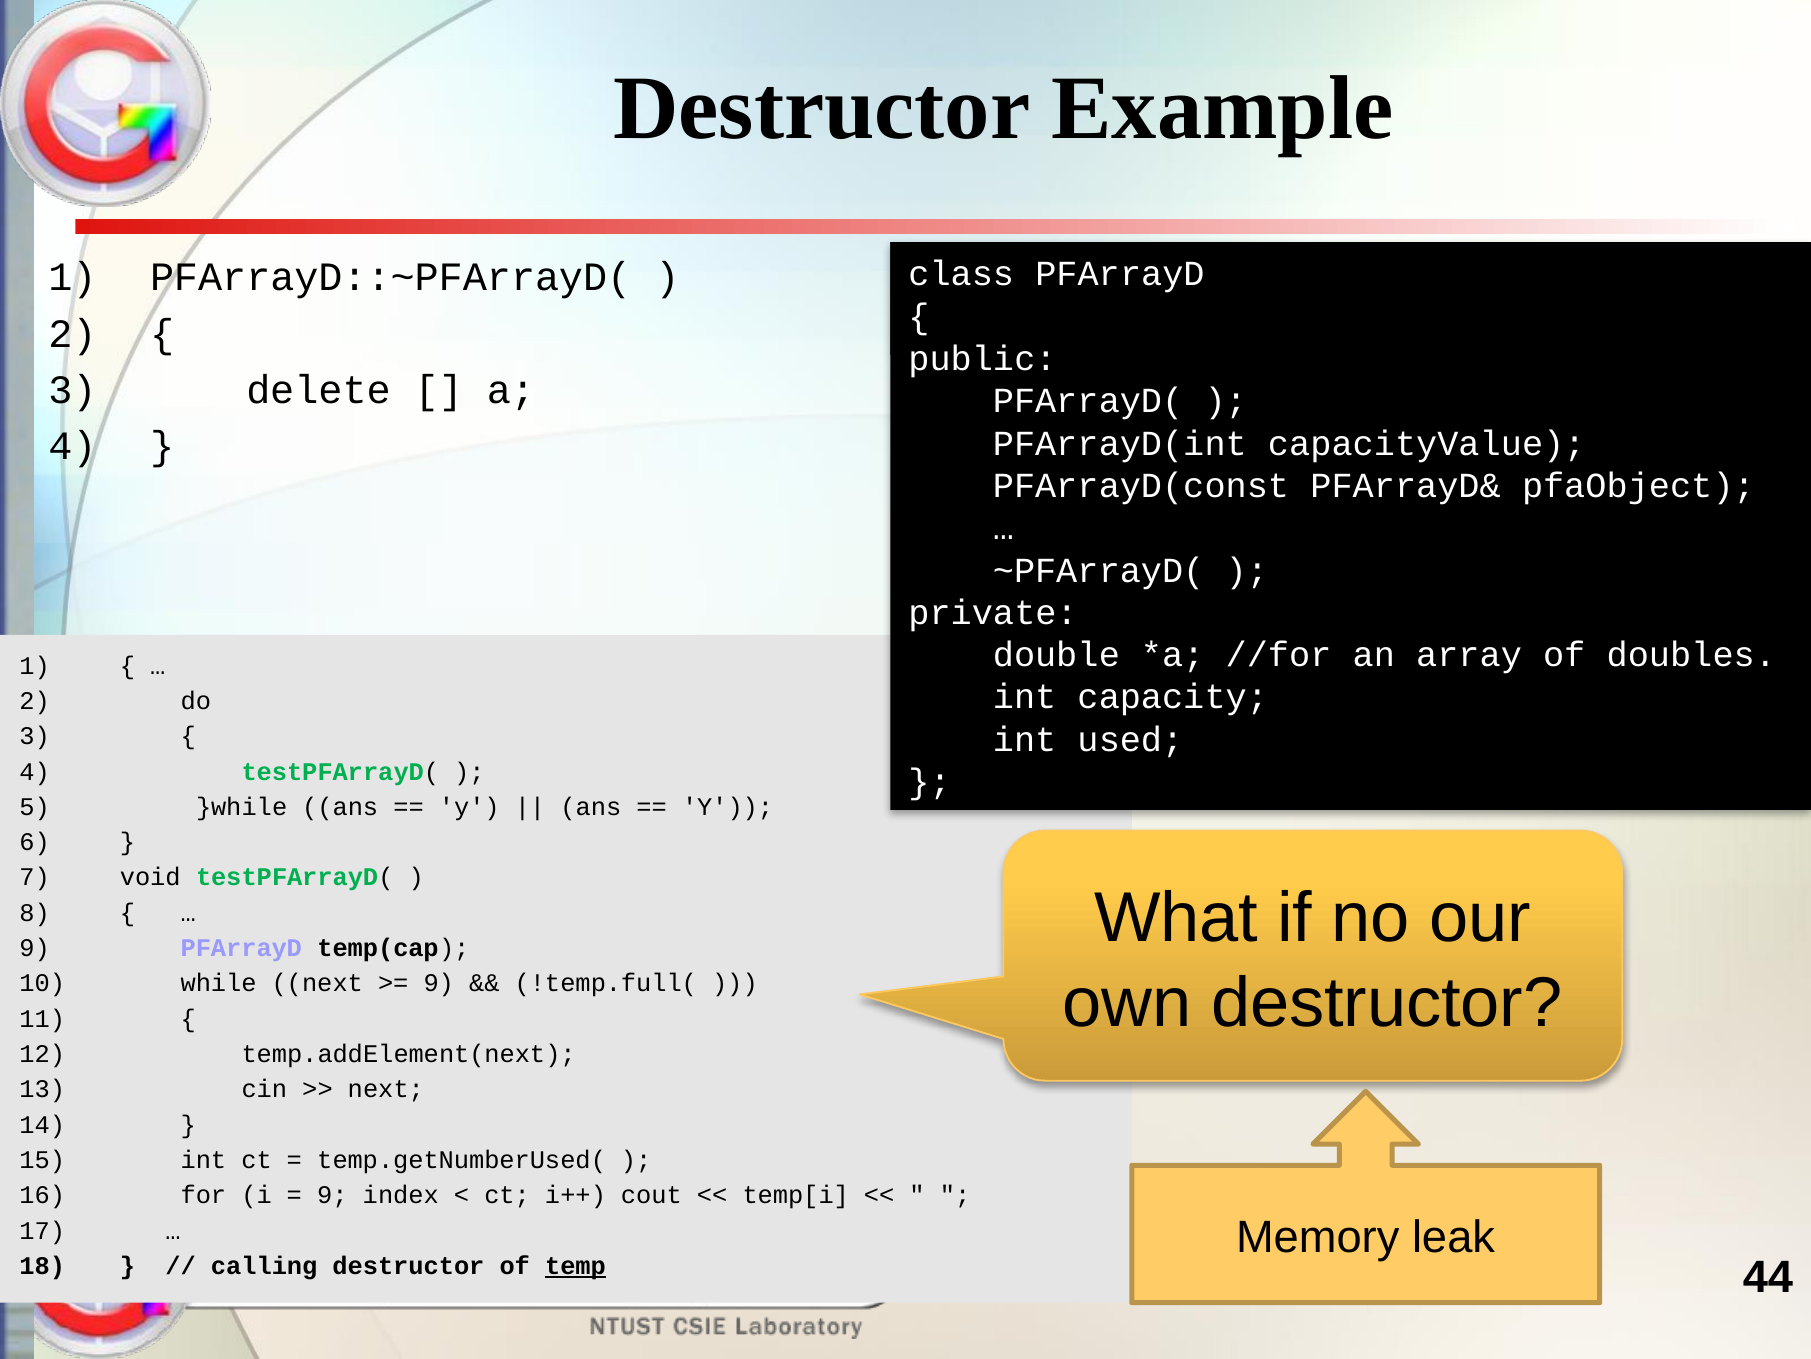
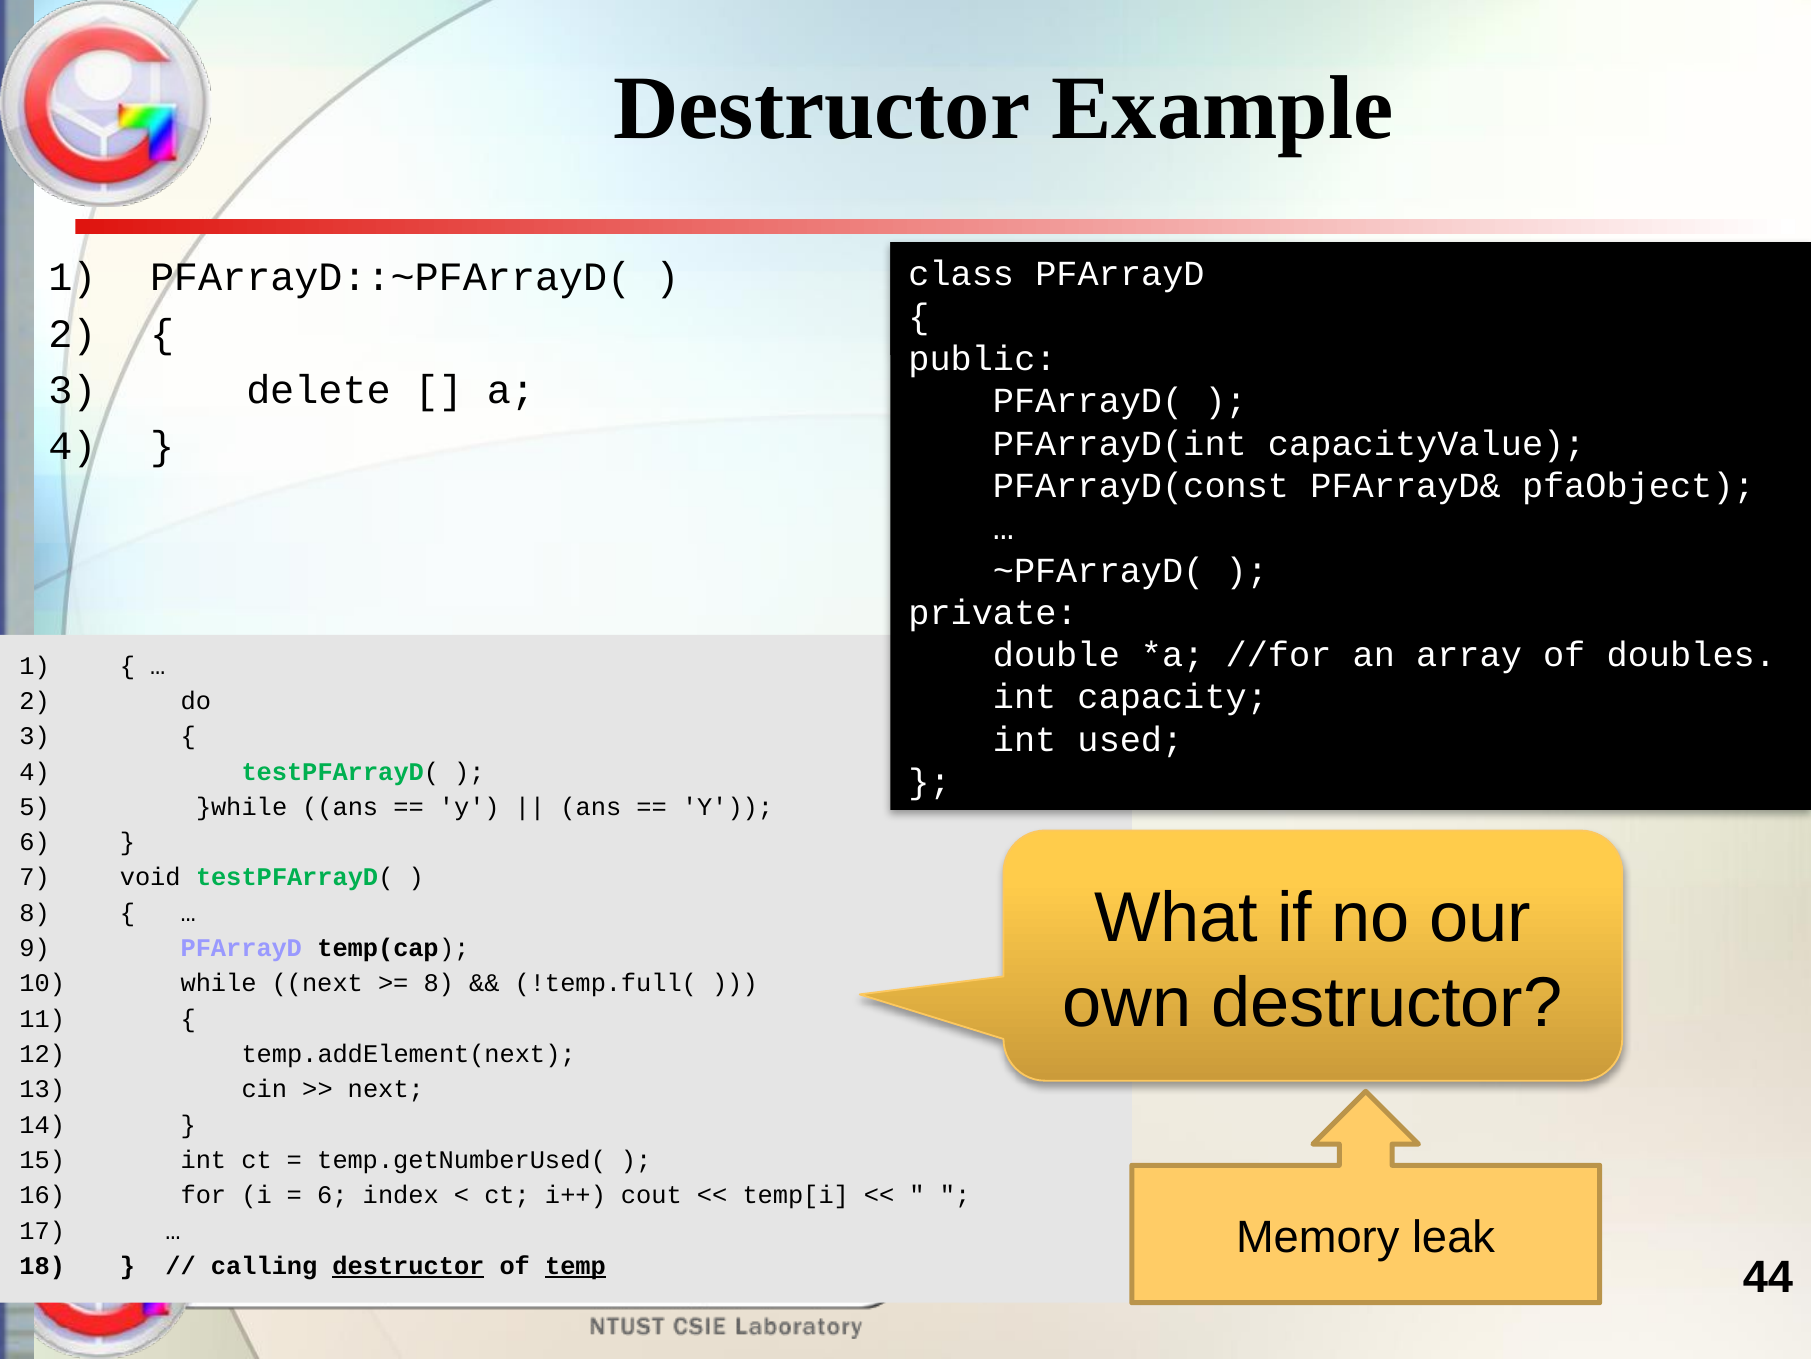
9 at (439, 983): 9 -> 8
9 at (332, 1195): 9 -> 6
destructor at (408, 1265) underline: none -> present
